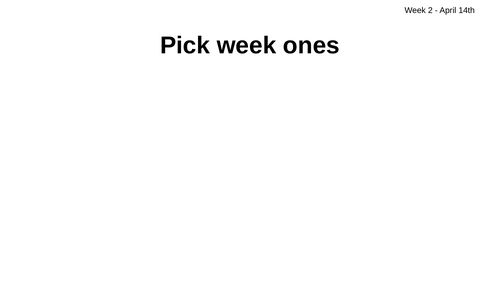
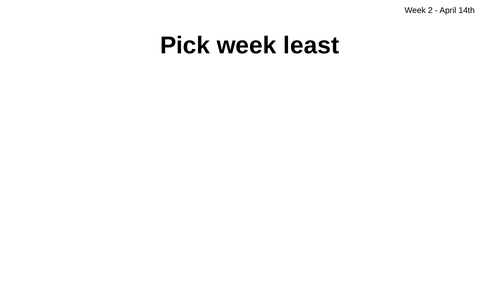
ones: ones -> least
